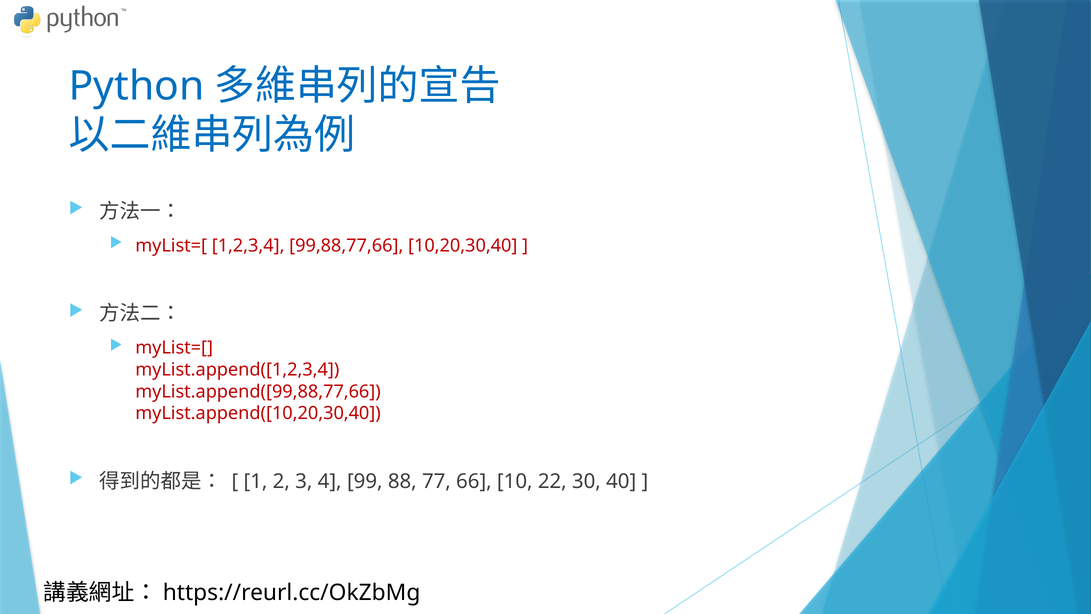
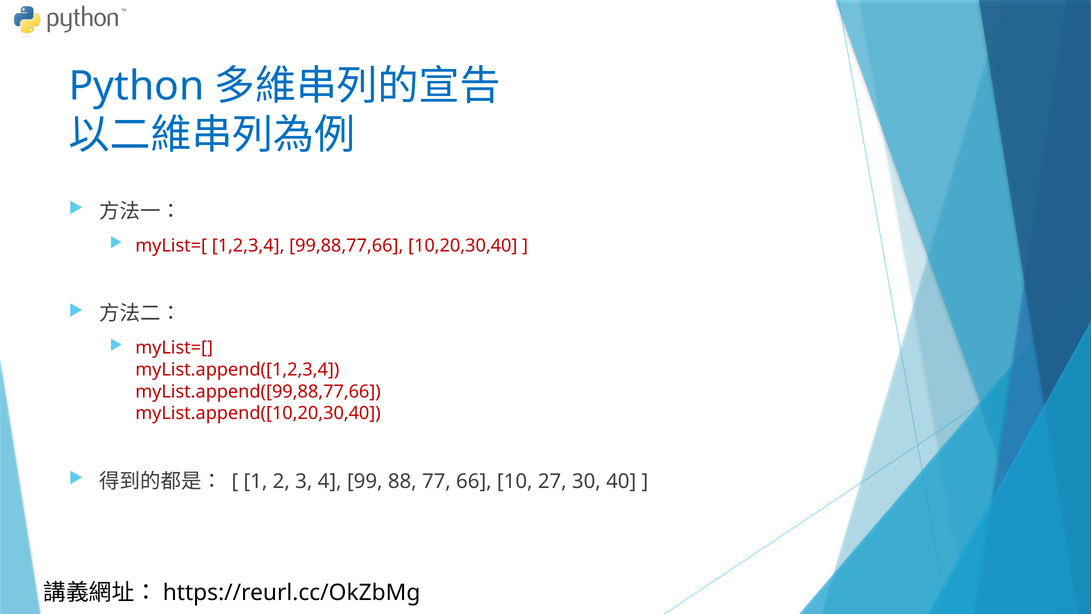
22: 22 -> 27
